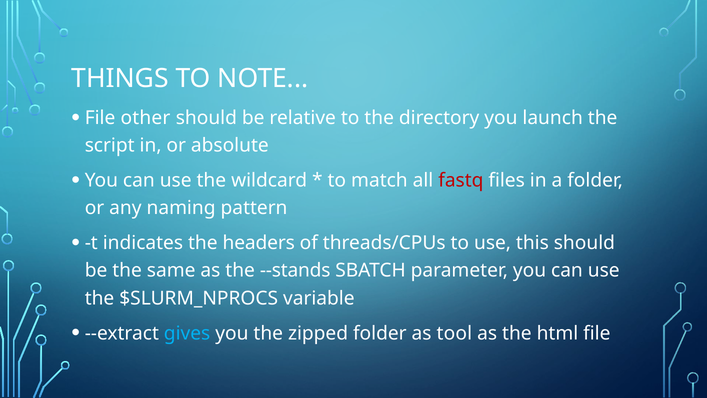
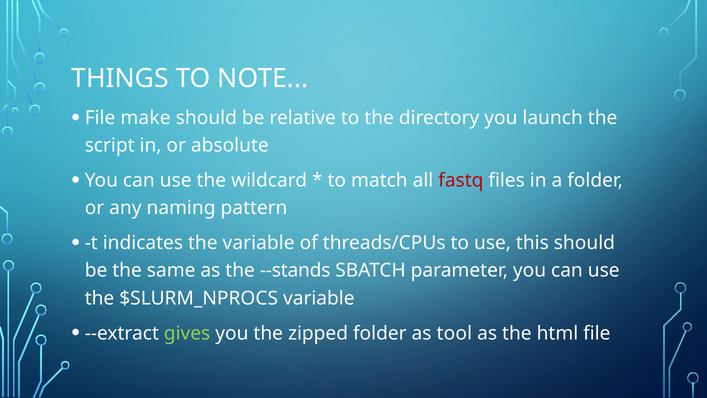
other: other -> make
the headers: headers -> variable
gives colour: light blue -> light green
